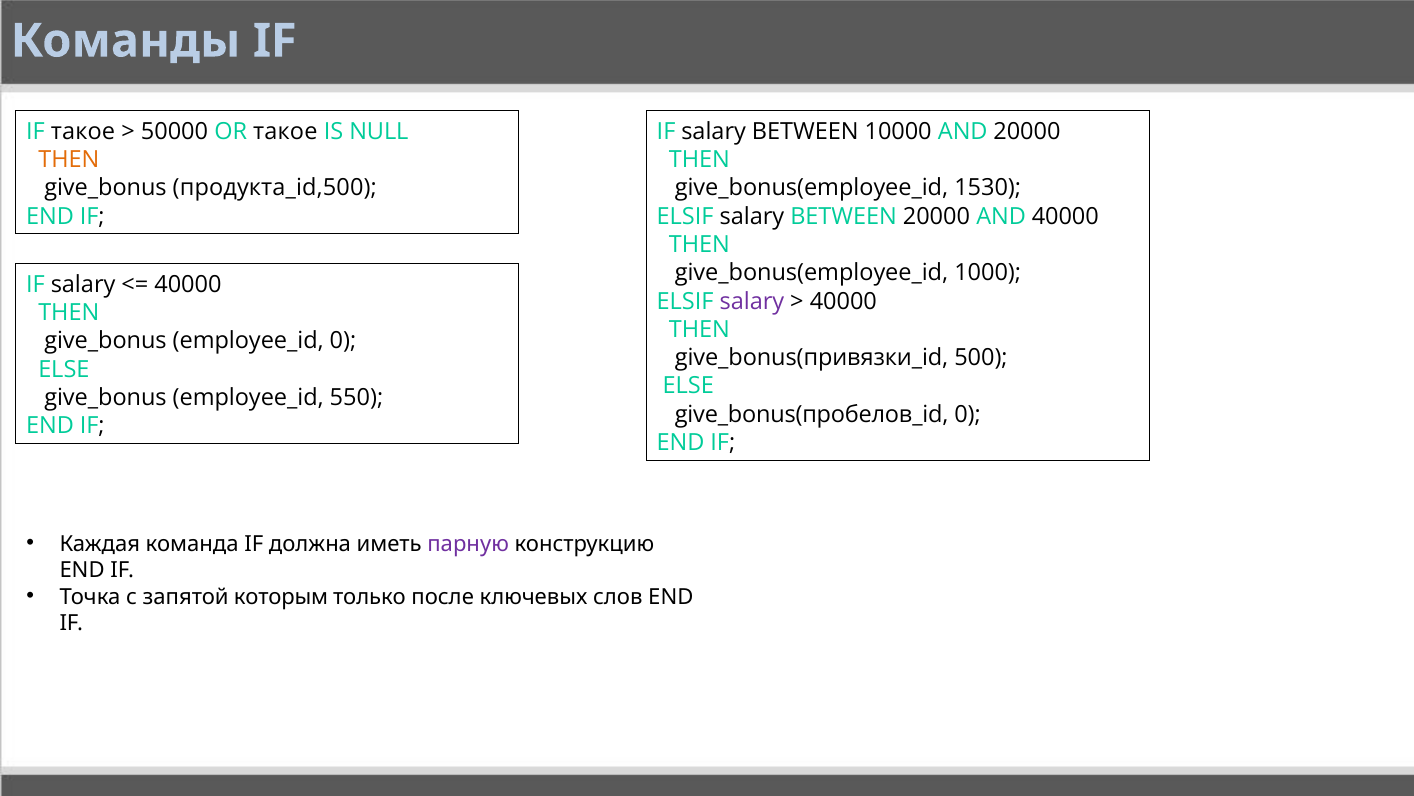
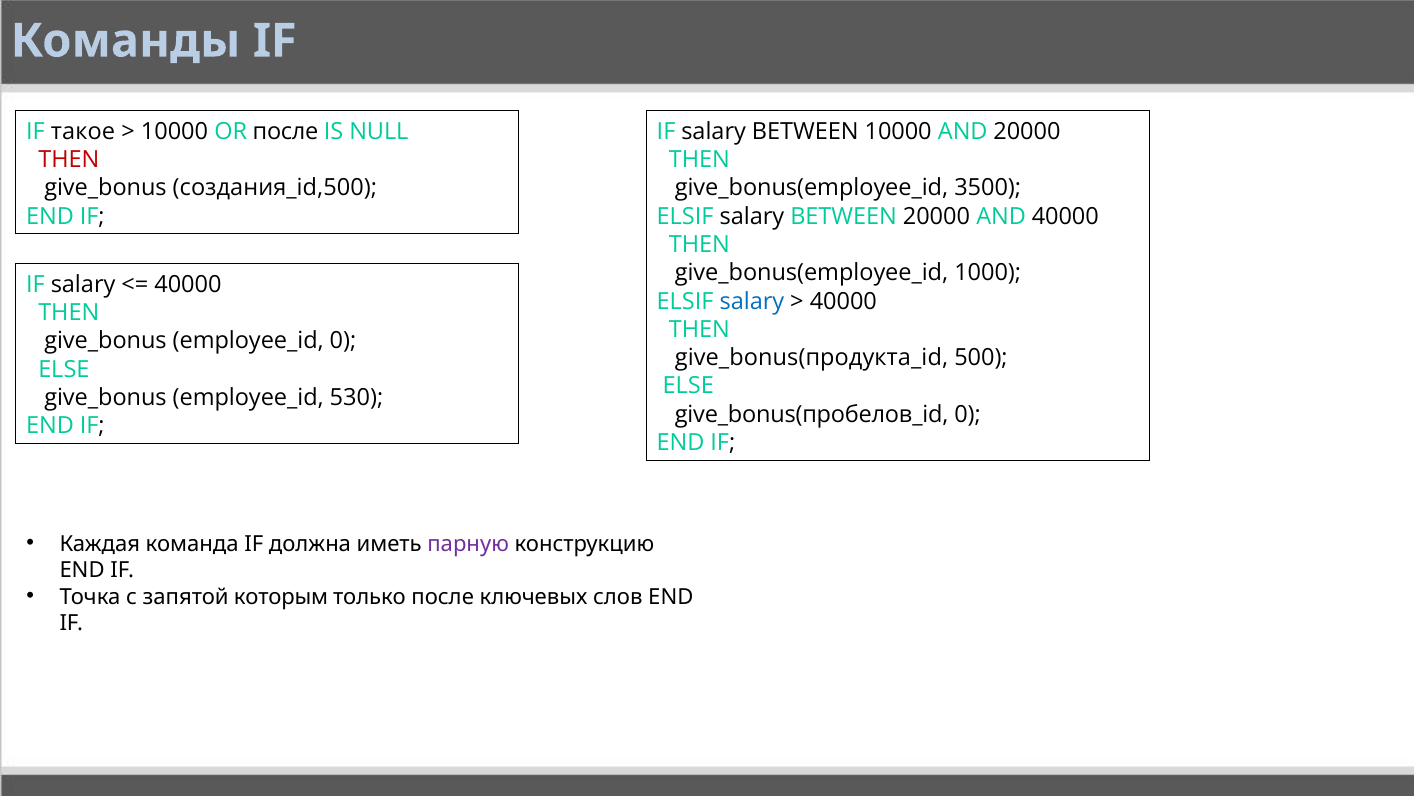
50000 at (174, 131): 50000 -> 10000
OR такое: такое -> после
THEN at (69, 160) colour: orange -> red
продукта_id,500: продукта_id,500 -> создания_id,500
1530: 1530 -> 3500
salary at (752, 301) colour: purple -> blue
give_bonus(привязки_id: give_bonus(привязки_id -> give_bonus(продукта_id
550: 550 -> 530
